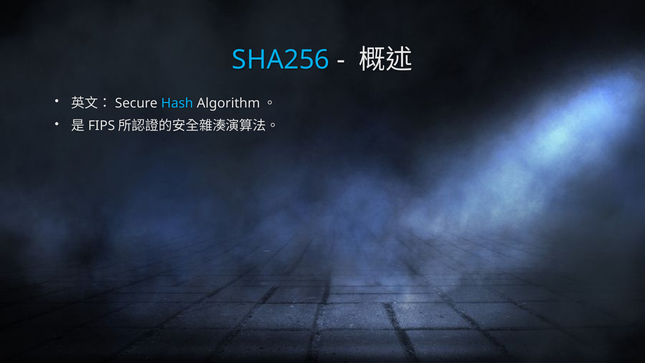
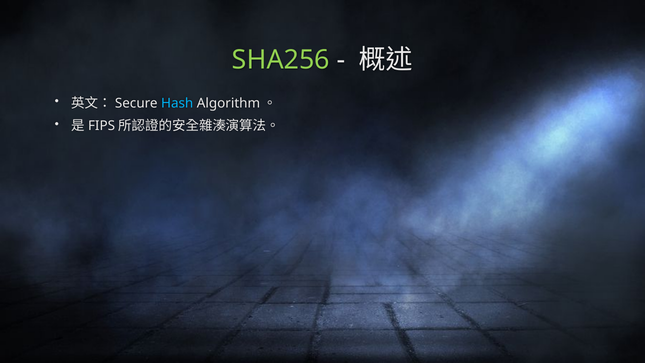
SHA256 colour: light blue -> light green
